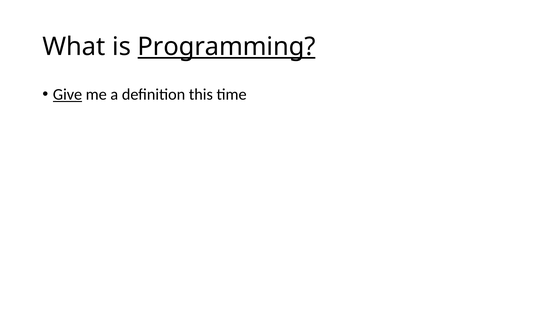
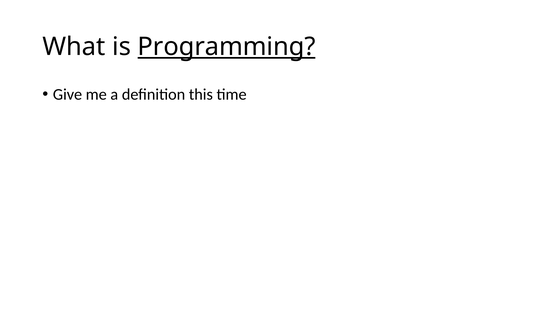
Give underline: present -> none
